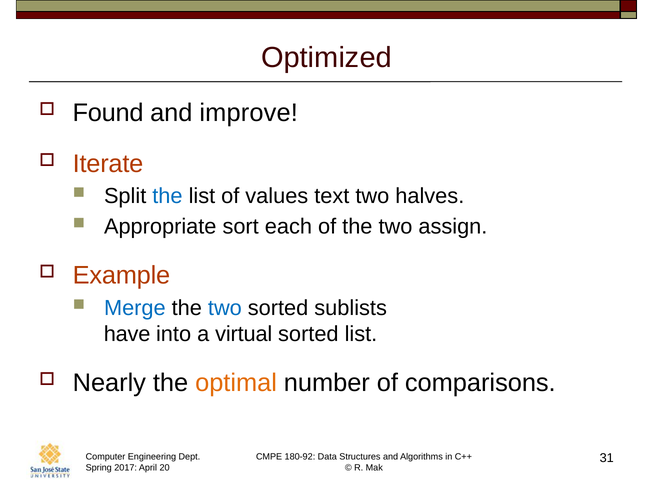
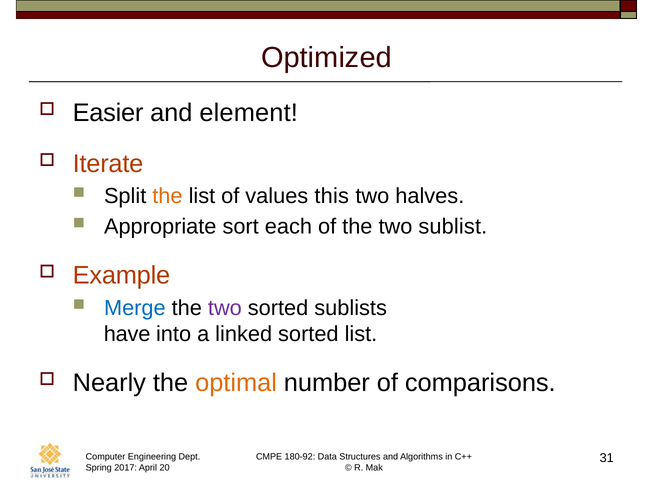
Found: Found -> Easier
improve: improve -> element
the at (167, 196) colour: blue -> orange
text: text -> this
assign: assign -> sublist
two at (225, 308) colour: blue -> purple
virtual: virtual -> linked
